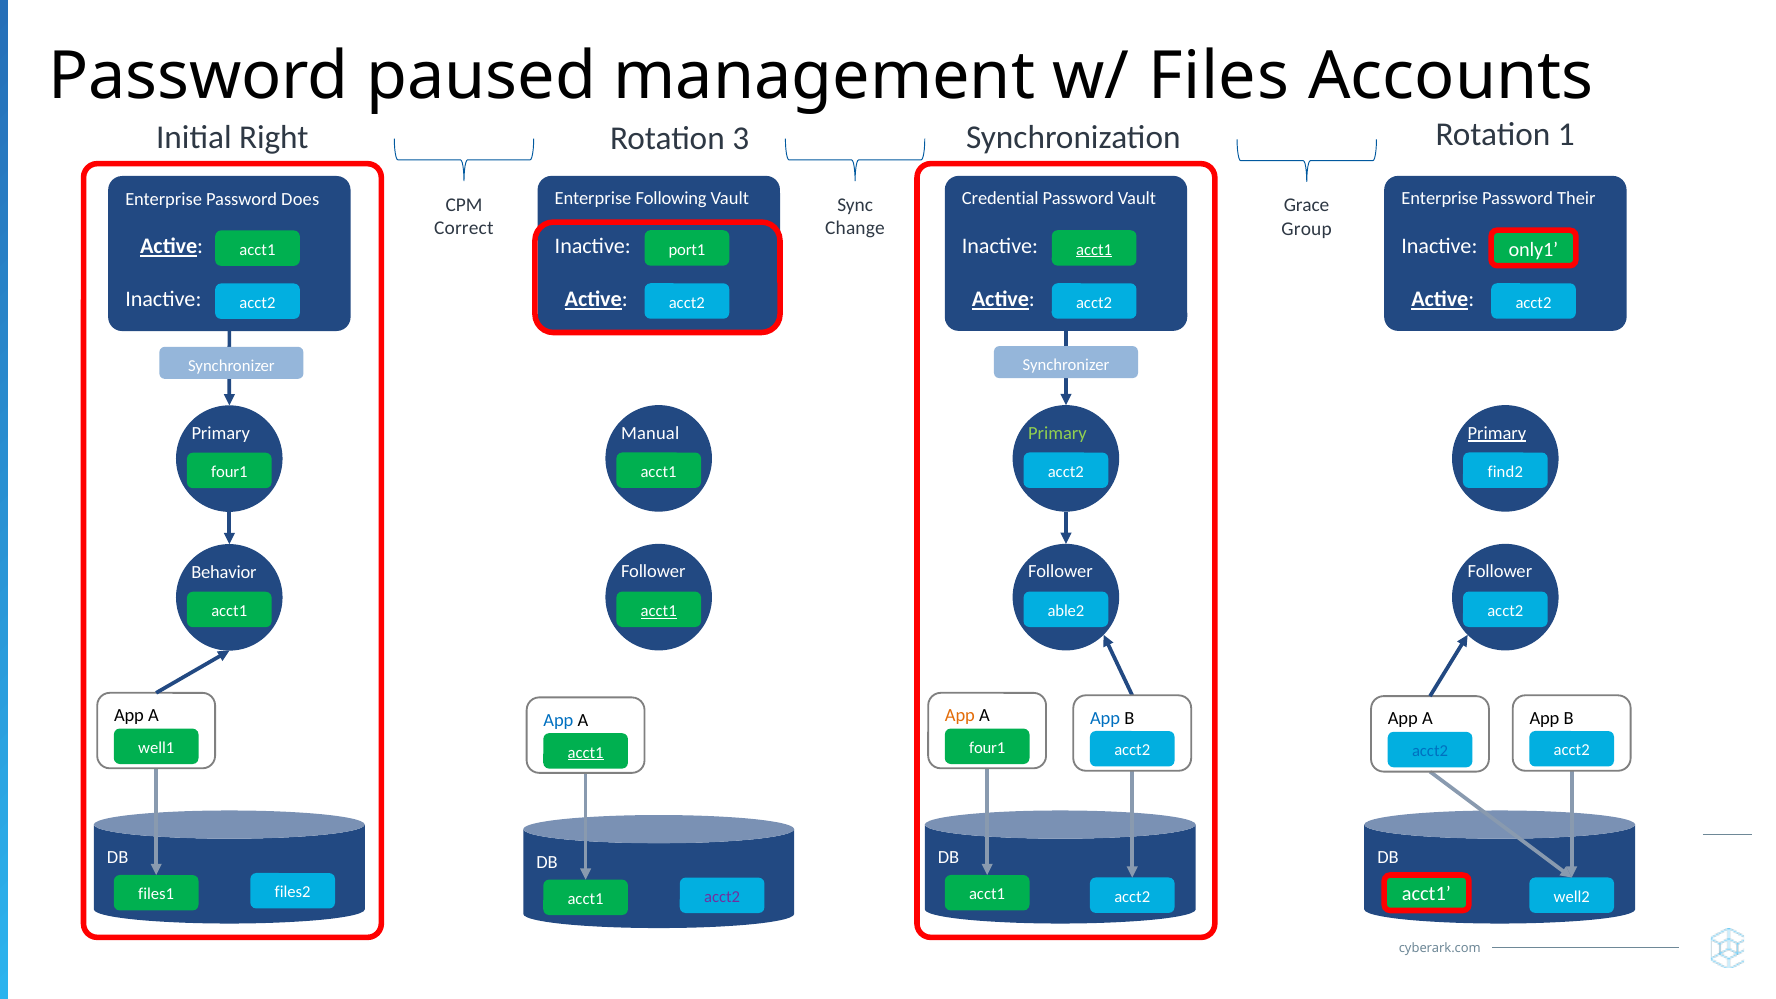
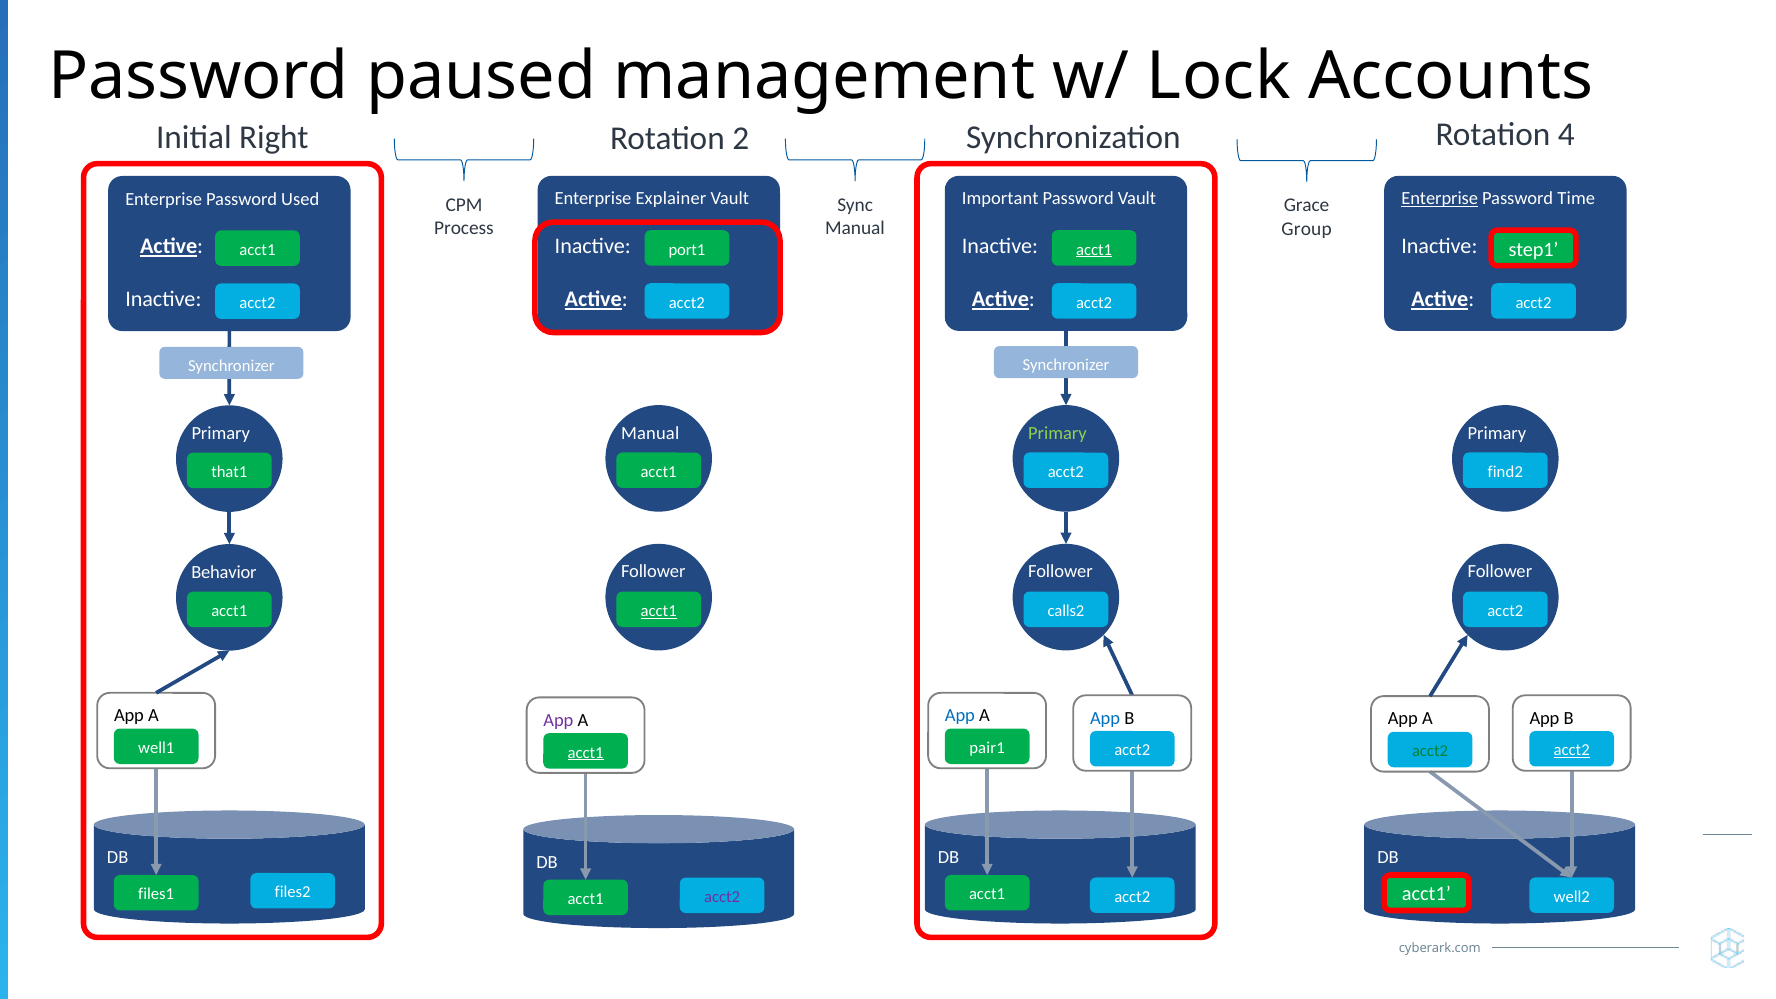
Files: Files -> Lock
3: 3 -> 2
1: 1 -> 4
Does: Does -> Used
Following: Following -> Explainer
Credential: Credential -> Important
Enterprise at (1440, 199) underline: none -> present
Their: Their -> Time
Correct: Correct -> Process
Change at (855, 228): Change -> Manual
only1: only1 -> step1
Primary at (1497, 433) underline: present -> none
four1 at (229, 472): four1 -> that1
able2: able2 -> calls2
App at (960, 715) colour: orange -> blue
App at (558, 720) colour: blue -> purple
four1 at (987, 748): four1 -> pair1
acct2 at (1572, 750) underline: none -> present
acct2 at (1430, 751) colour: blue -> green
